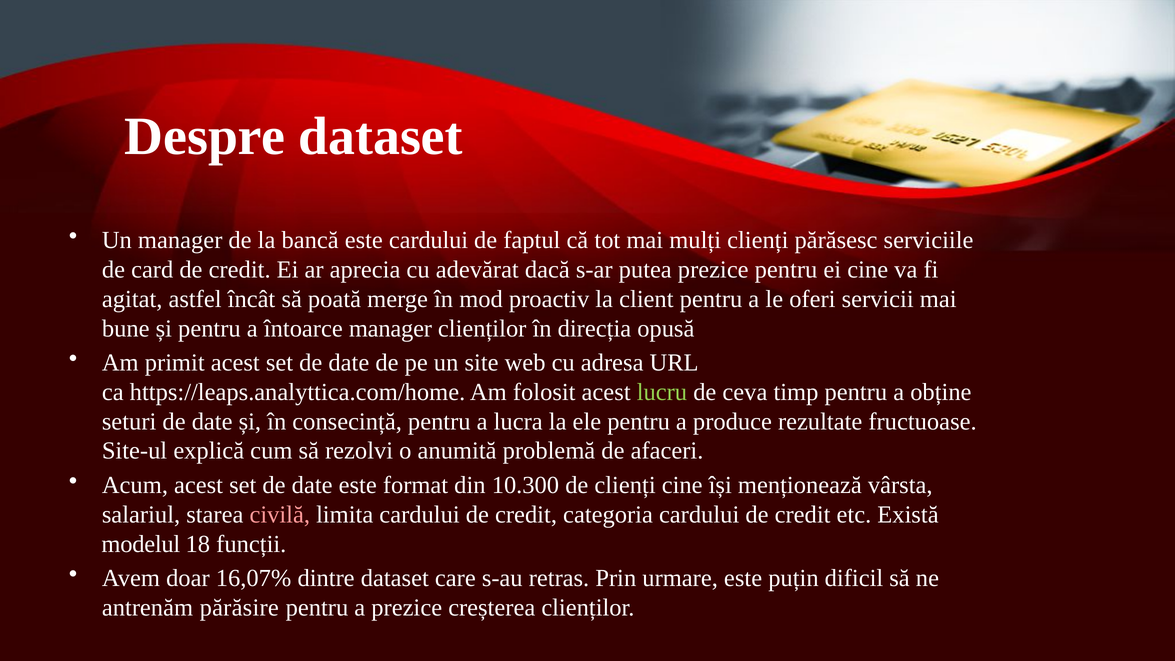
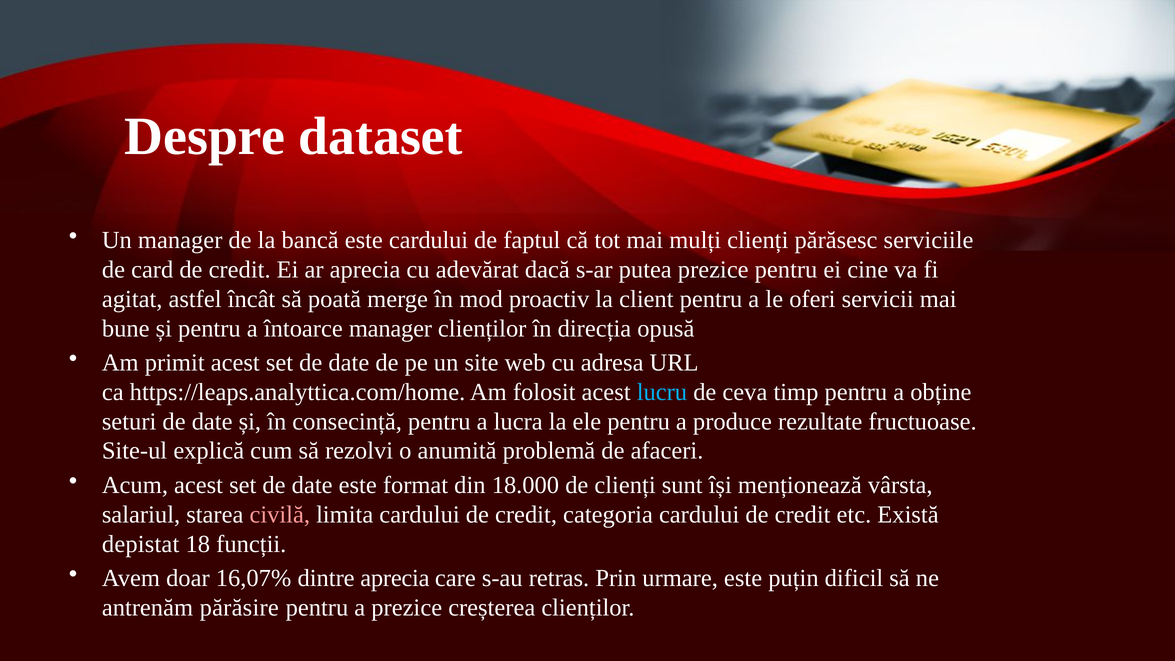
lucru colour: light green -> light blue
10.300: 10.300 -> 18.000
clienți cine: cine -> sunt
modelul: modelul -> depistat
dintre dataset: dataset -> aprecia
